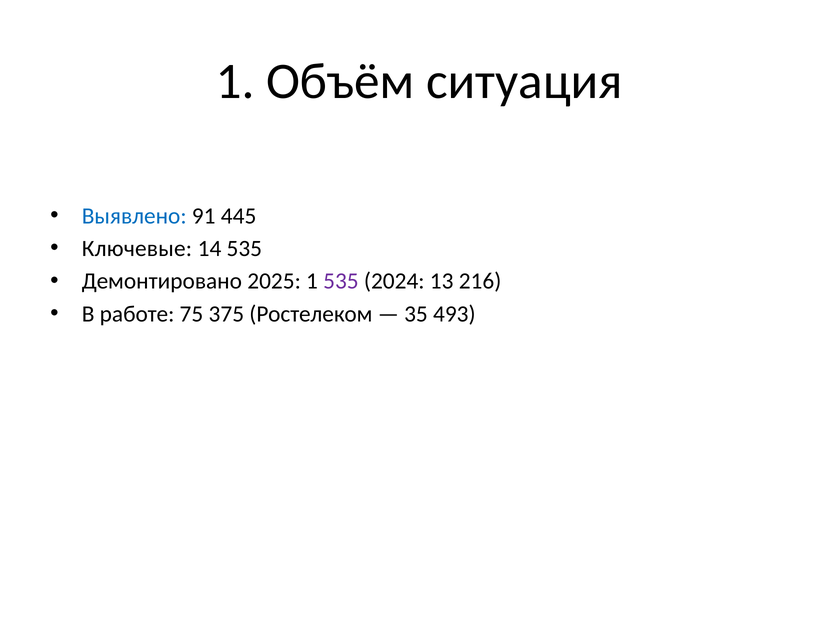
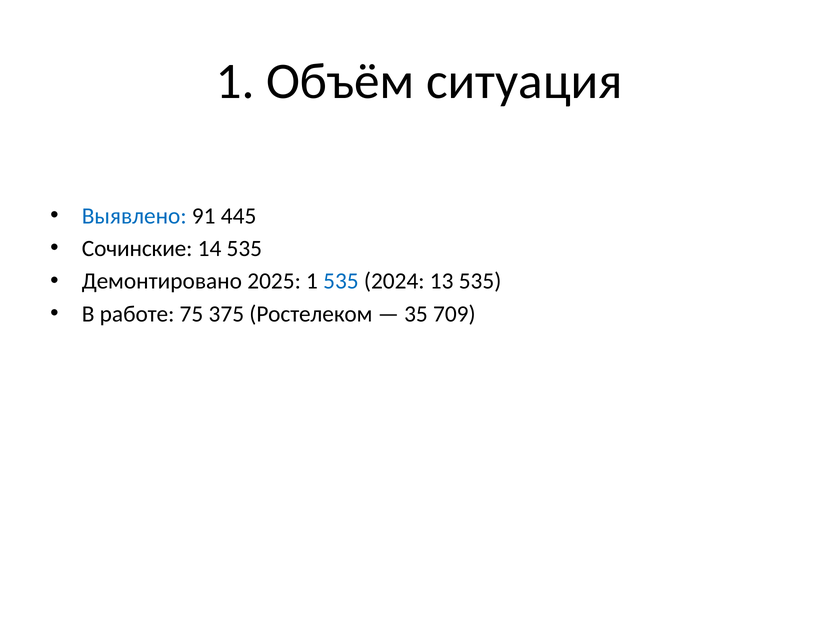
Ключевые: Ключевые -> Сочинские
535 at (341, 281) colour: purple -> blue
13 216: 216 -> 535
493: 493 -> 709
